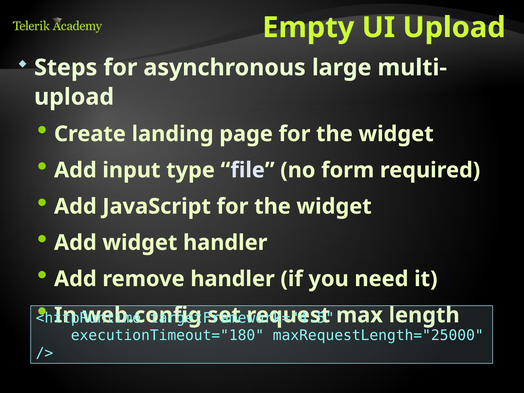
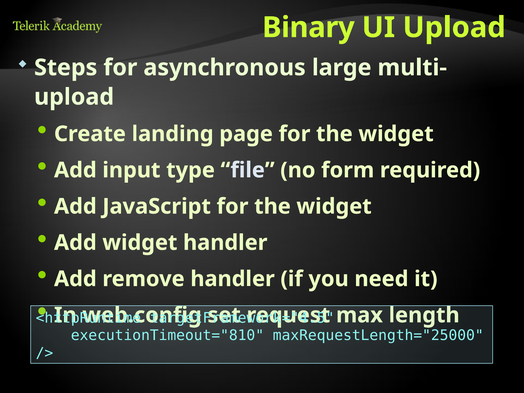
Empty: Empty -> Binary
executionTimeout="180: executionTimeout="180 -> executionTimeout="810
